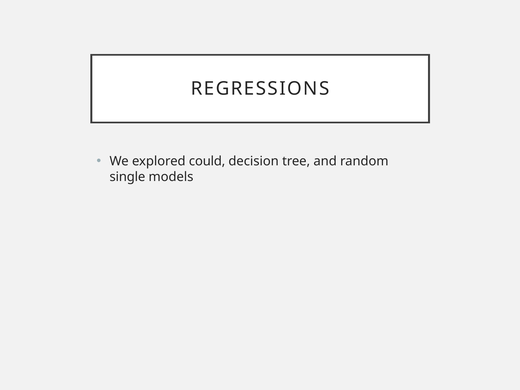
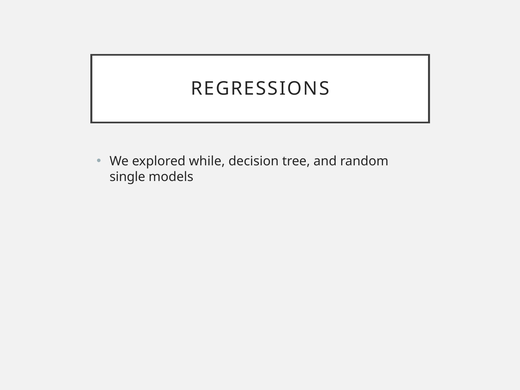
could: could -> while
